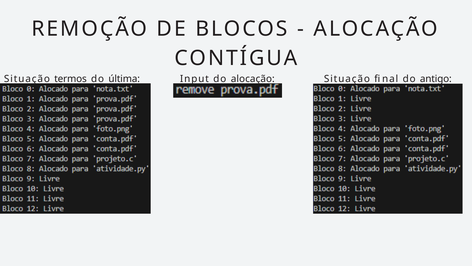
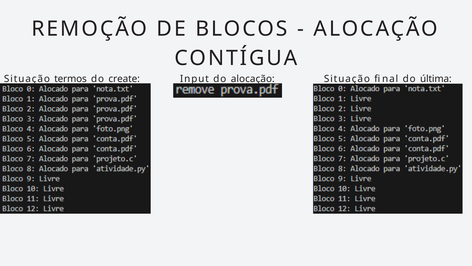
última: última -> create
antigo: antigo -> última
